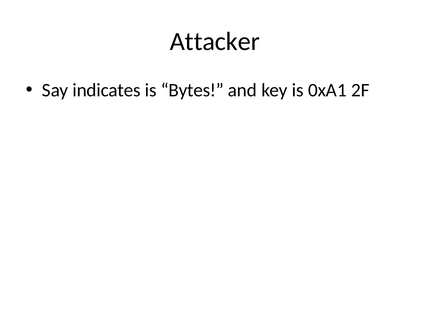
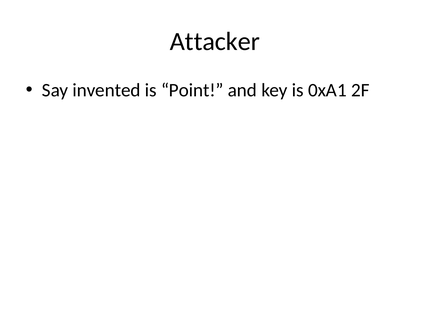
indicates: indicates -> invented
Bytes: Bytes -> Point
